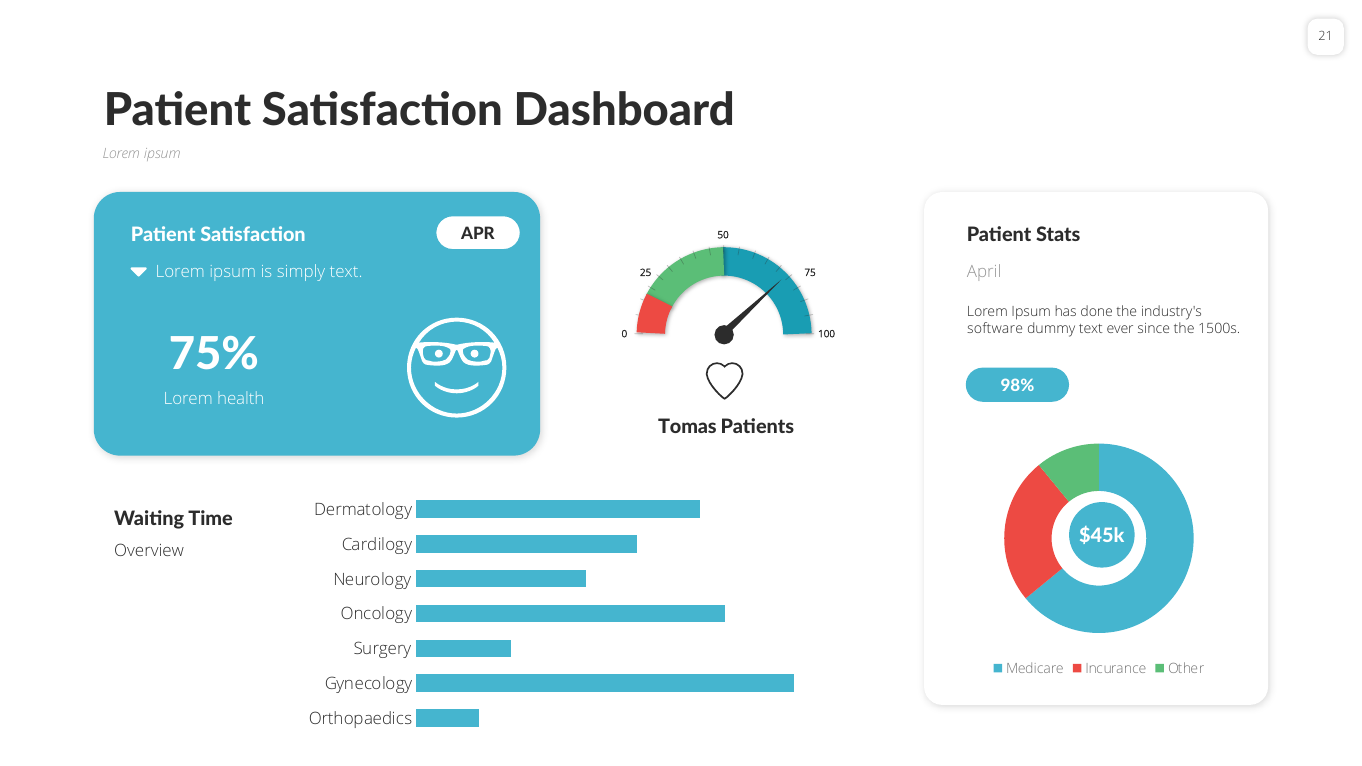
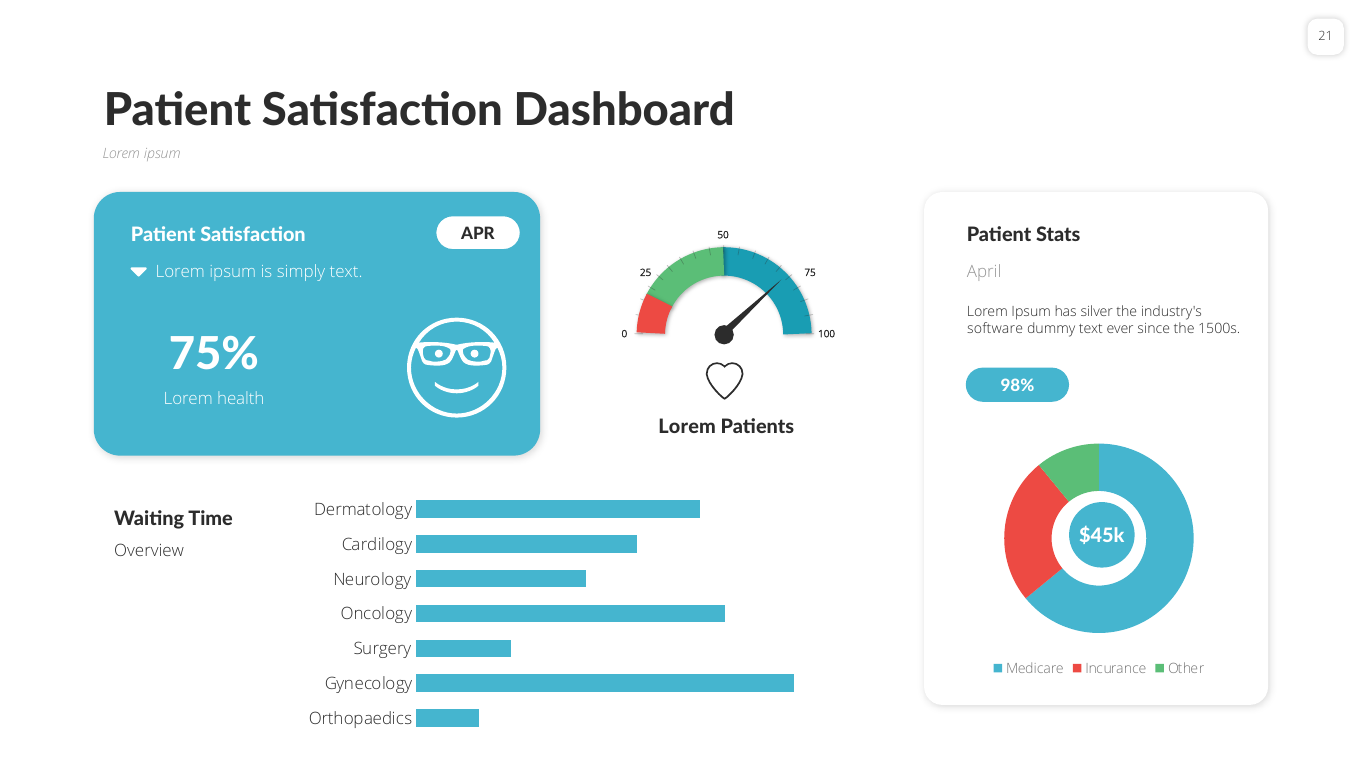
done: done -> silver
Tomas at (687, 427): Tomas -> Lorem
